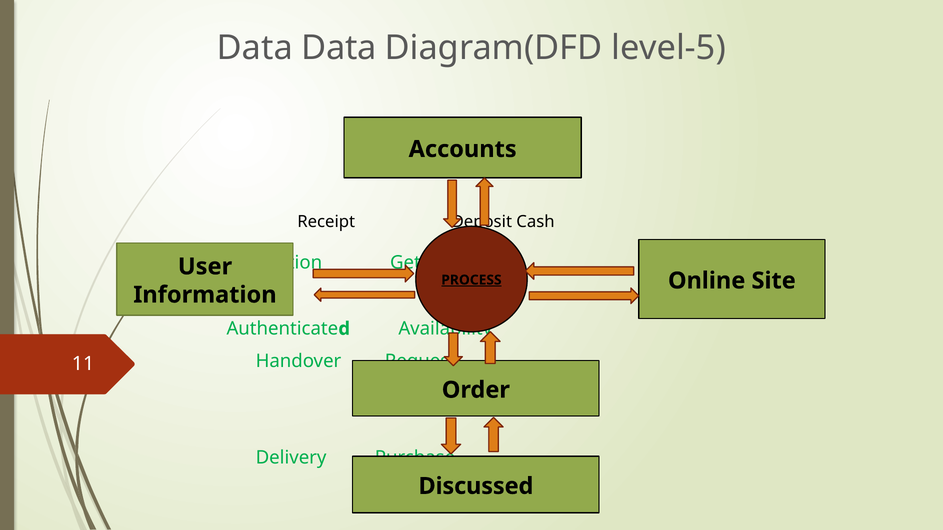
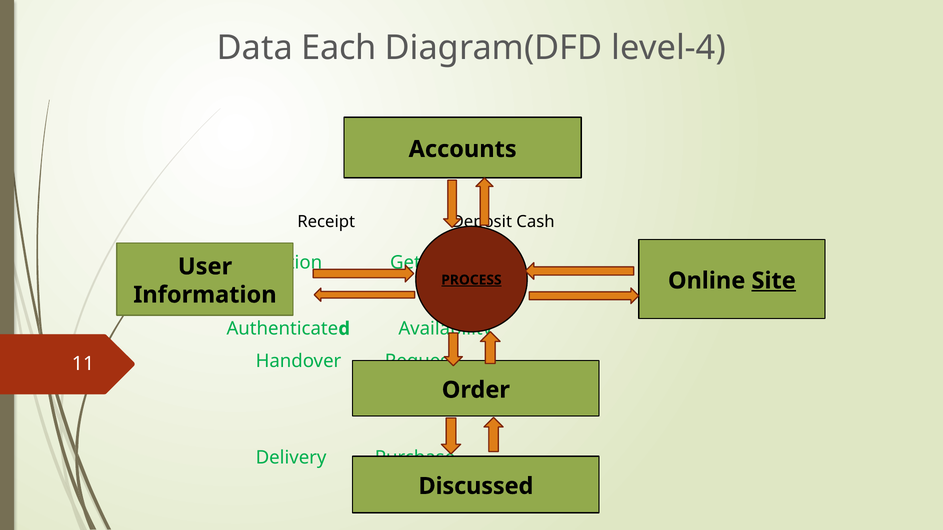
Data Data: Data -> Each
level-5: level-5 -> level-4
Site underline: none -> present
